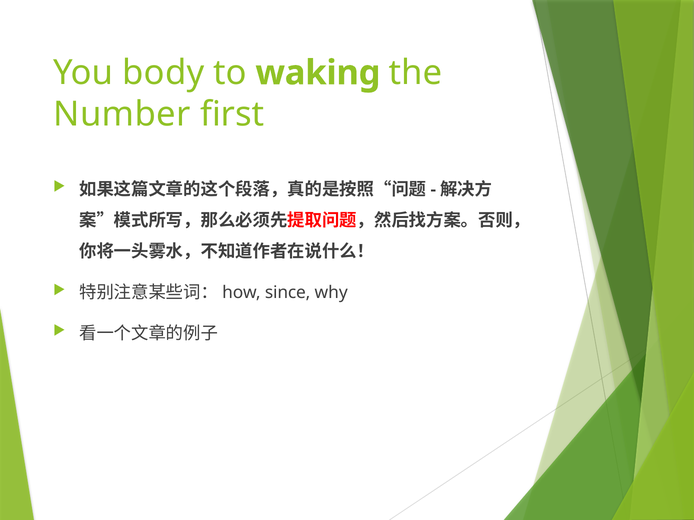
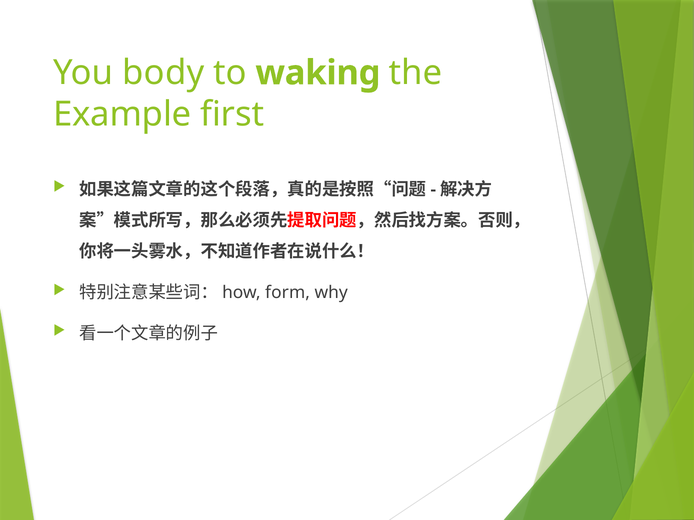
Number: Number -> Example
since: since -> form
